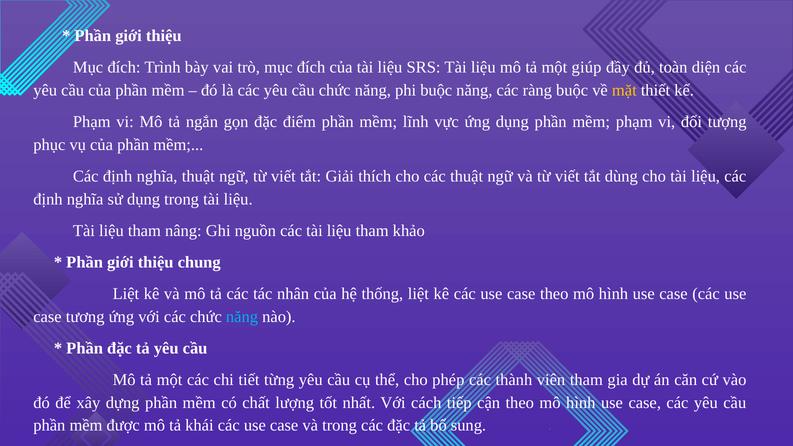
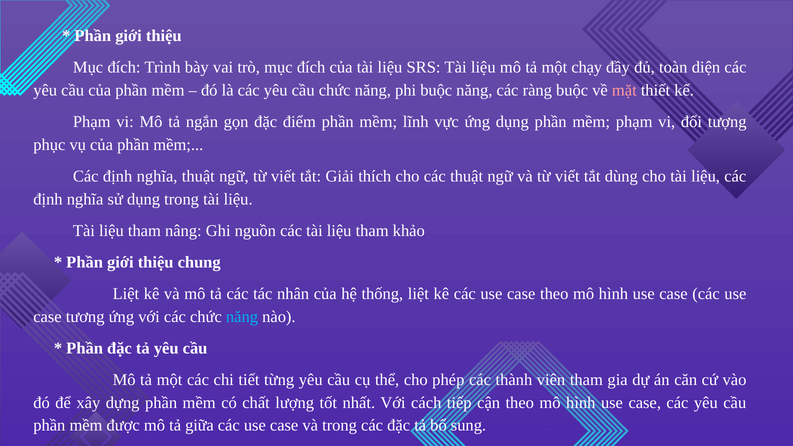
giúp: giúp -> chạy
mặt colour: yellow -> pink
khái: khái -> giữa
